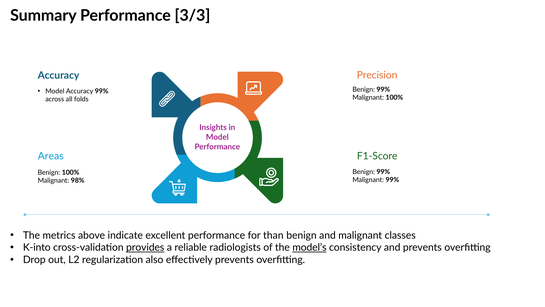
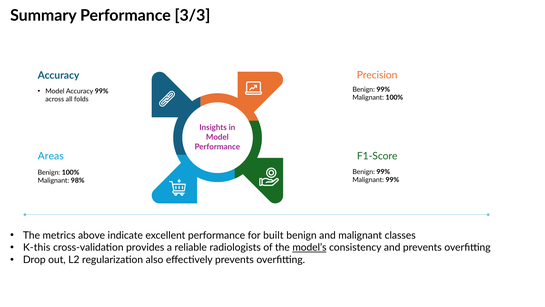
than: than -> built
K-into: K-into -> K-this
provides underline: present -> none
